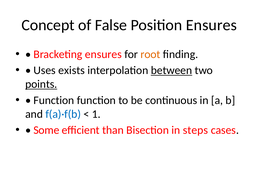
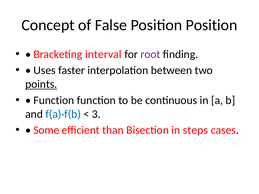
Position Ensures: Ensures -> Position
Bracketing ensures: ensures -> interval
root colour: orange -> purple
exists: exists -> faster
between underline: present -> none
1: 1 -> 3
